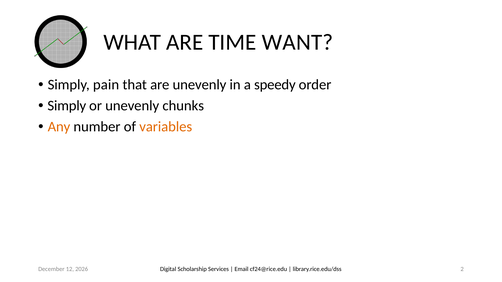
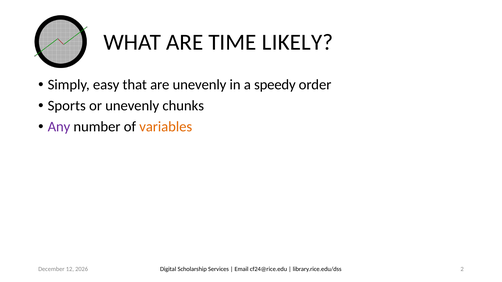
WANT: WANT -> LIKELY
pain: pain -> easy
Simply at (67, 106): Simply -> Sports
Any colour: orange -> purple
